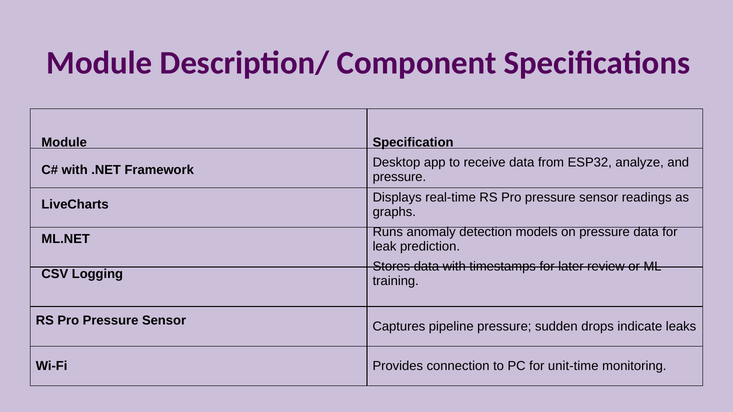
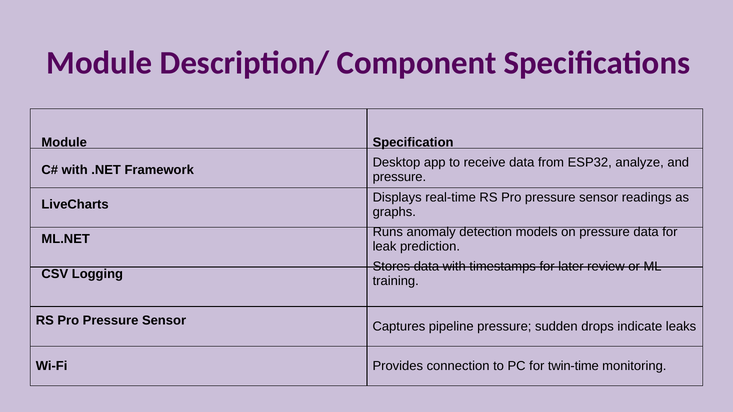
unit-time: unit-time -> twin-time
